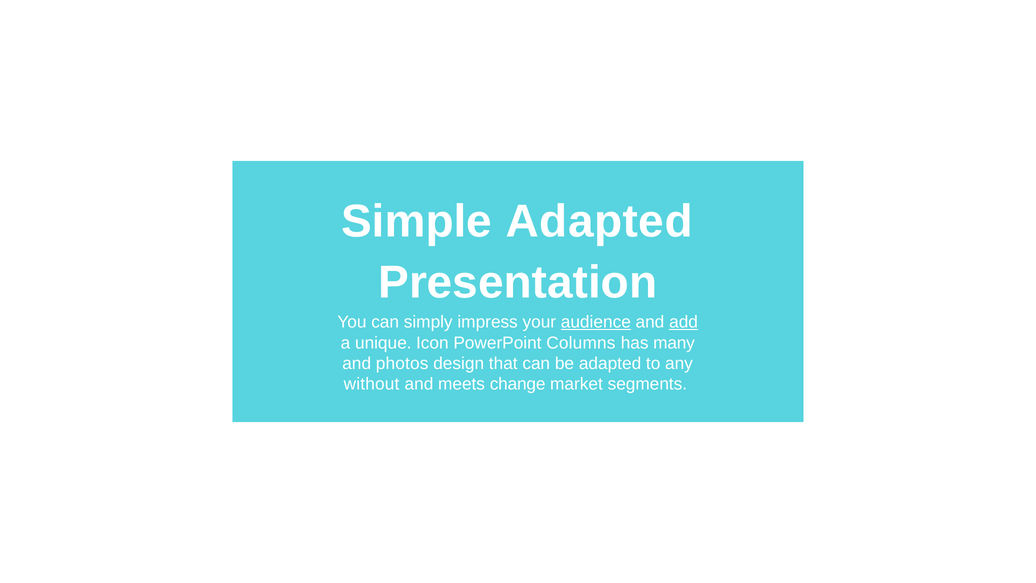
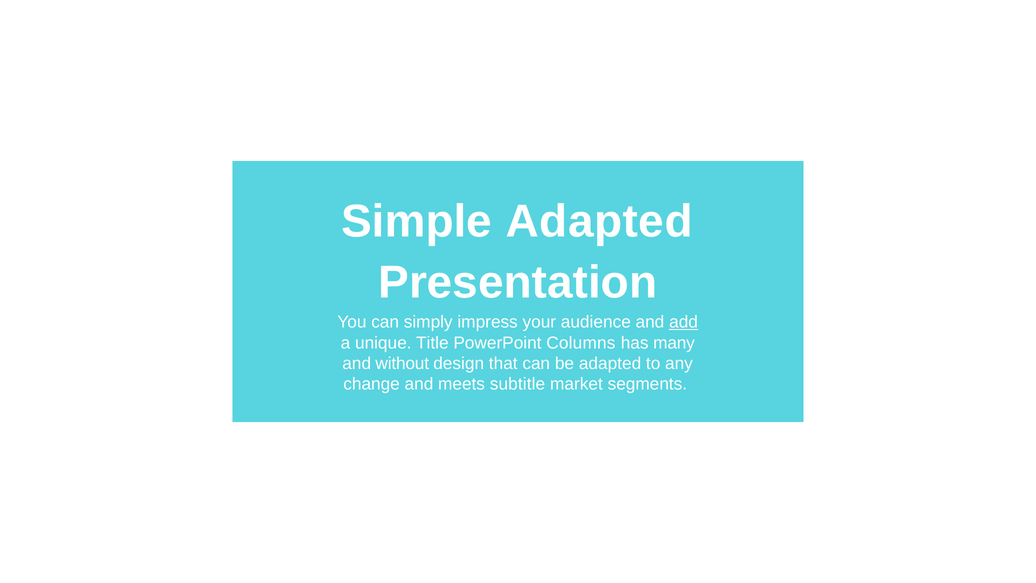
audience underline: present -> none
Icon: Icon -> Title
photos: photos -> without
without: without -> change
change: change -> subtitle
